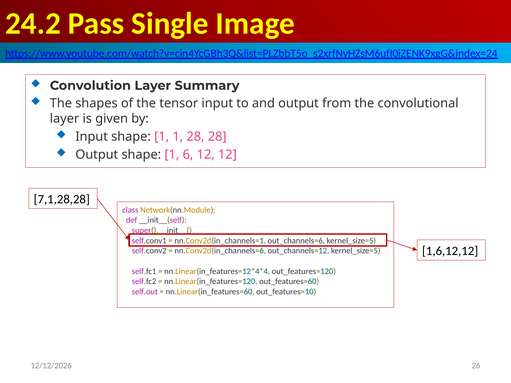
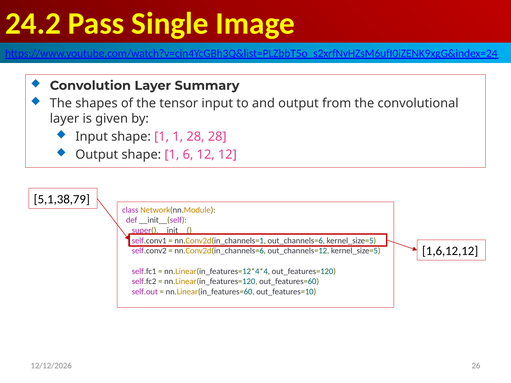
7,1,28,28: 7,1,28,28 -> 5,1,38,79
